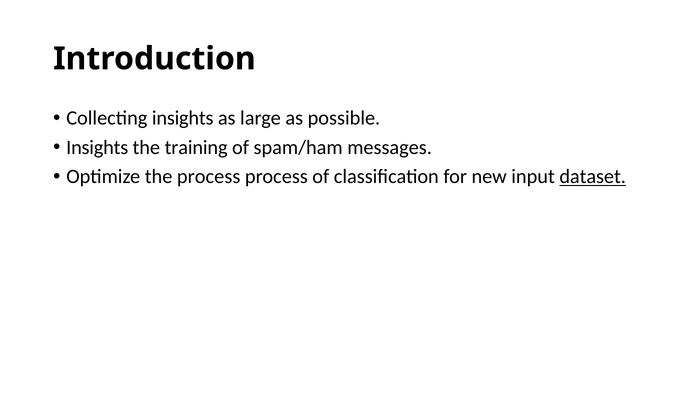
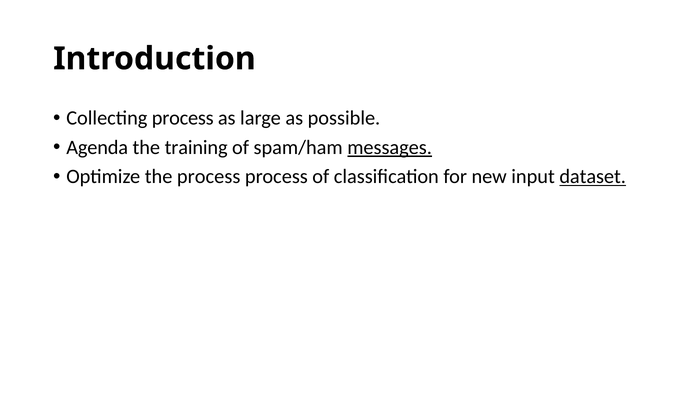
Collecting insights: insights -> process
Insights at (97, 147): Insights -> Agenda
messages underline: none -> present
